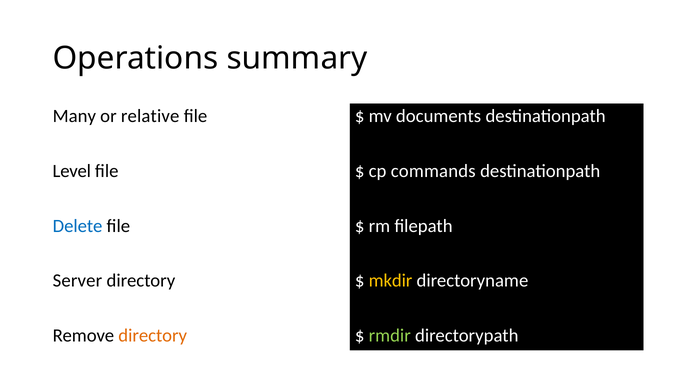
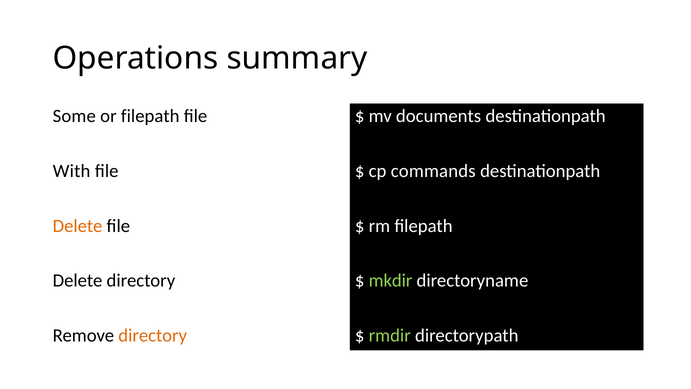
Many: Many -> Some
or relative: relative -> filepath
Level: Level -> With
Delete at (78, 226) colour: blue -> orange
Server at (77, 280): Server -> Delete
mkdir colour: yellow -> light green
